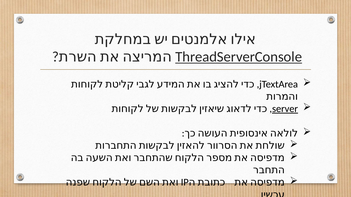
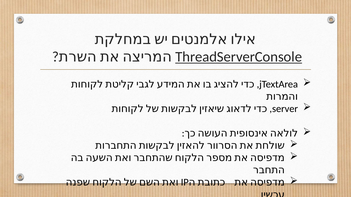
server underline: present -> none
